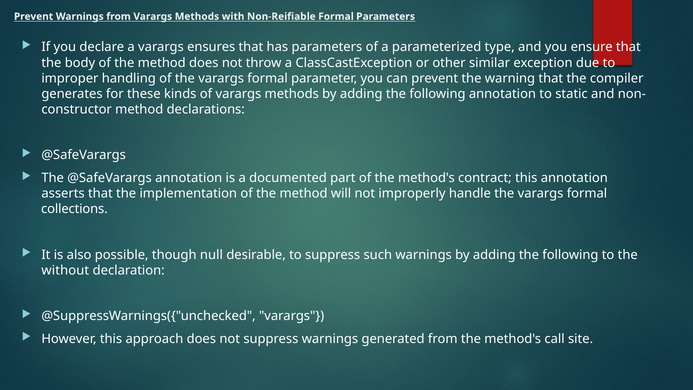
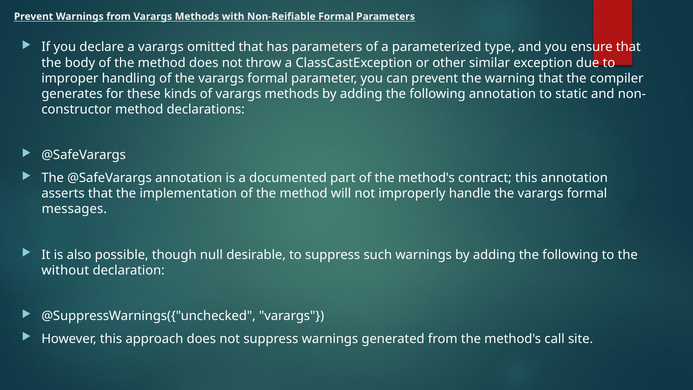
ensures: ensures -> omitted
collections: collections -> messages
